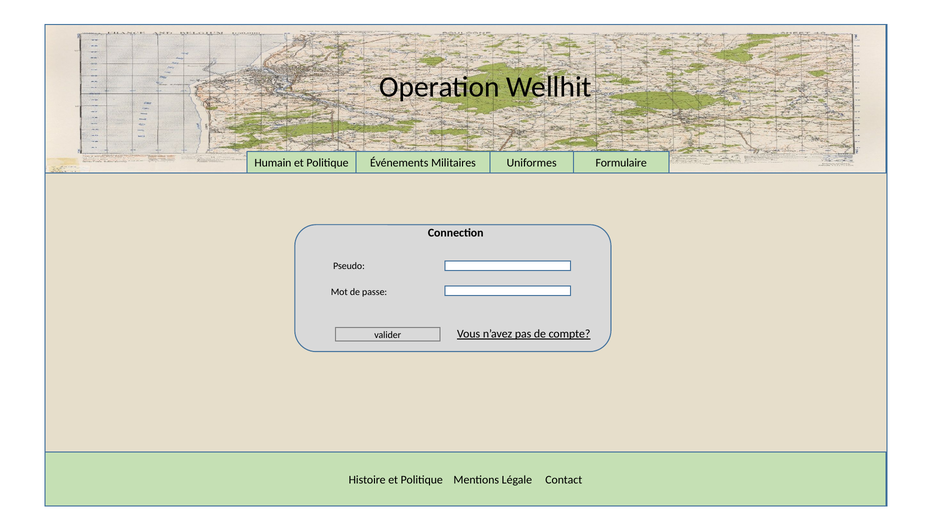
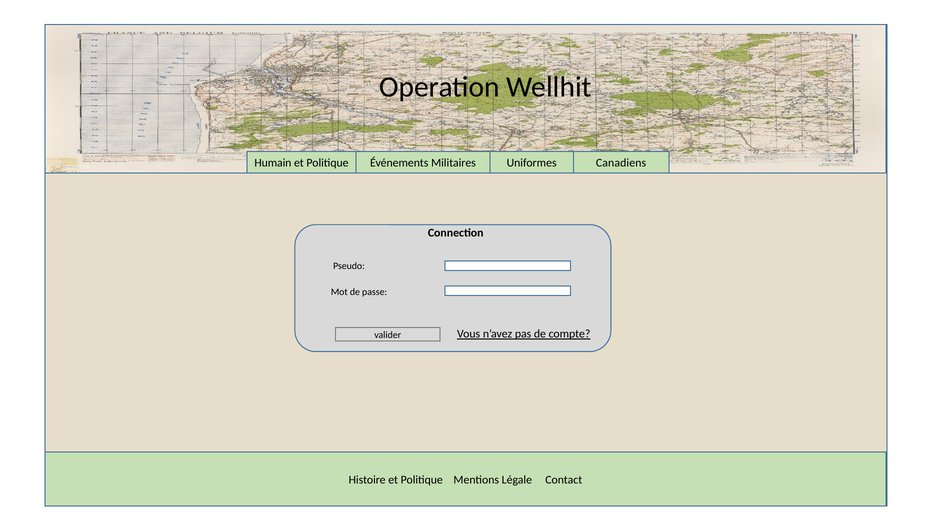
Formulaire: Formulaire -> Canadiens
